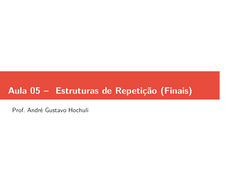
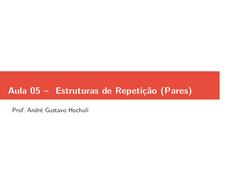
Finais: Finais -> Pares
